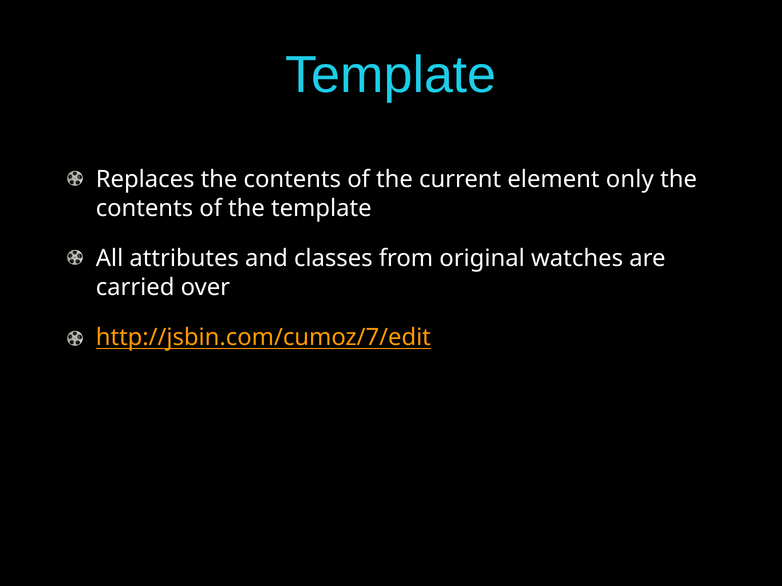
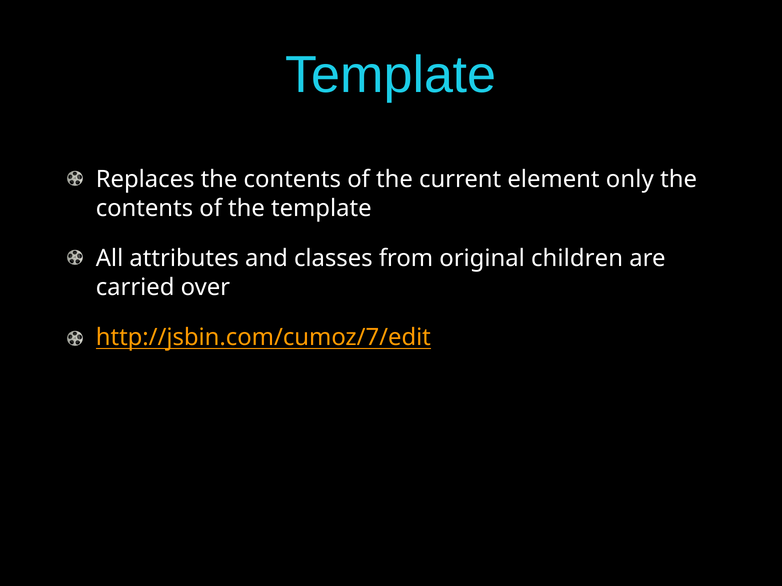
watches: watches -> children
